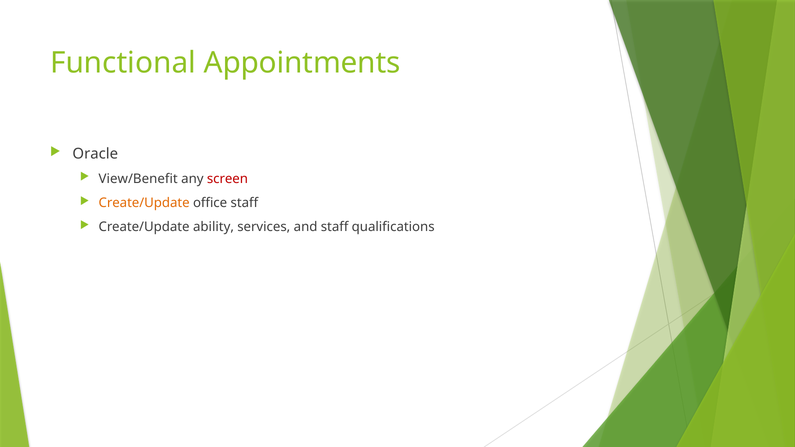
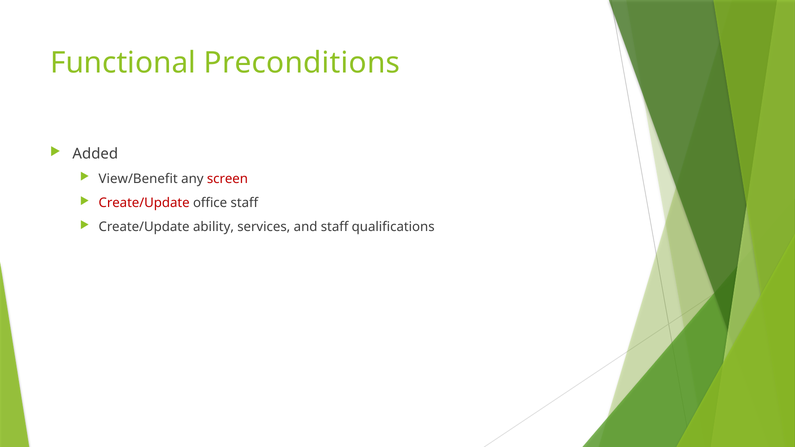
Appointments: Appointments -> Preconditions
Oracle: Oracle -> Added
Create/Update at (144, 203) colour: orange -> red
